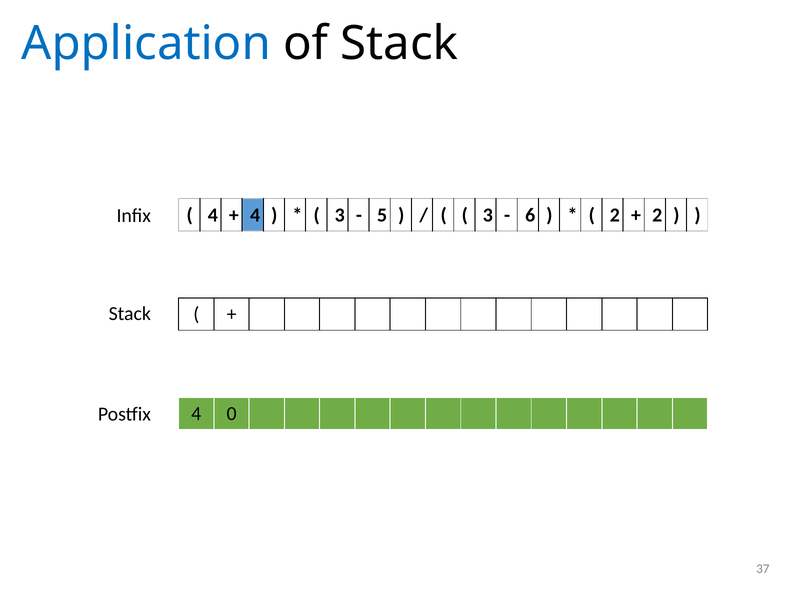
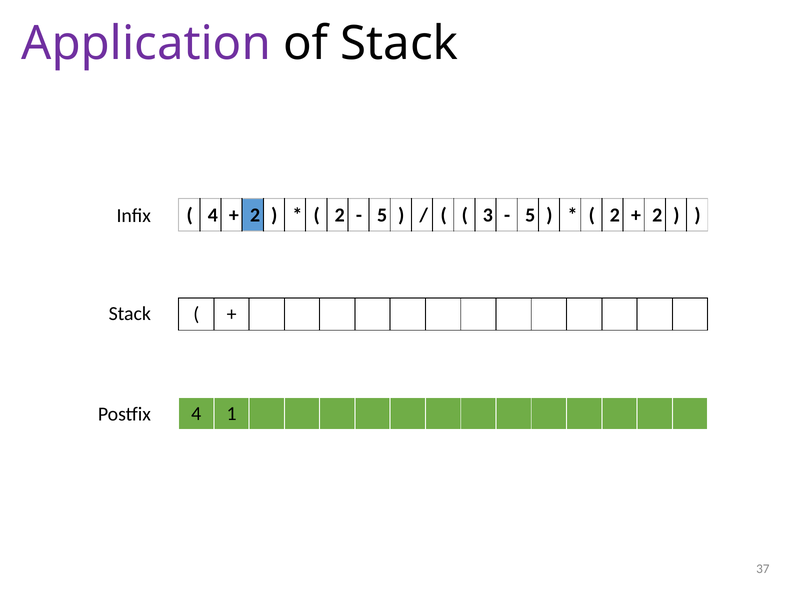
Application colour: blue -> purple
4 at (255, 215): 4 -> 2
3 at (340, 215): 3 -> 2
6 at (530, 215): 6 -> 5
0: 0 -> 1
